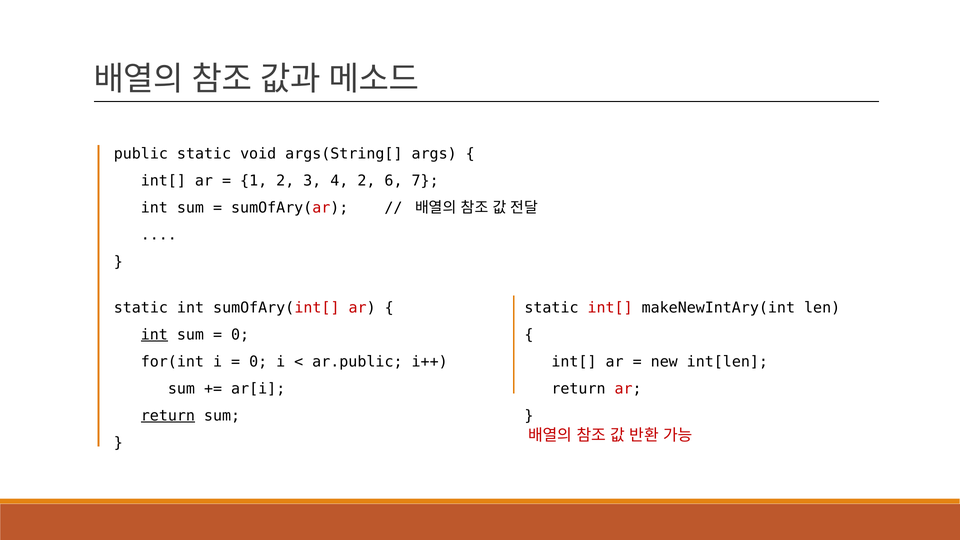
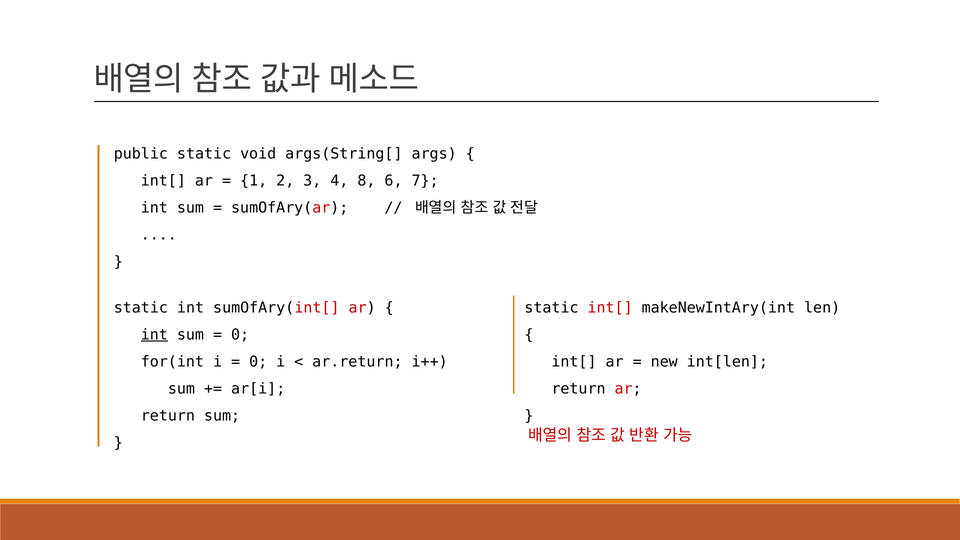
4 2: 2 -> 8
ar.public: ar.public -> ar.return
return at (168, 416) underline: present -> none
